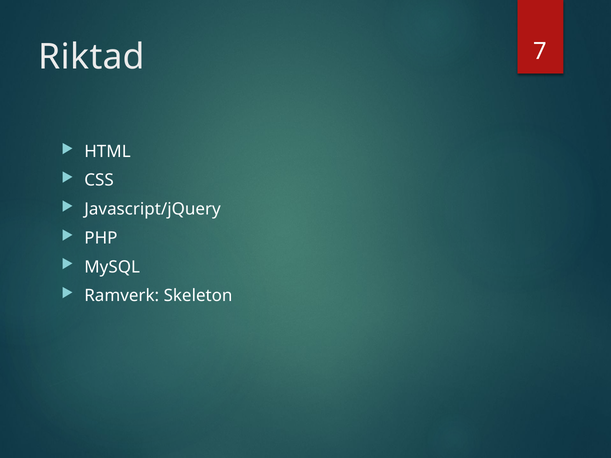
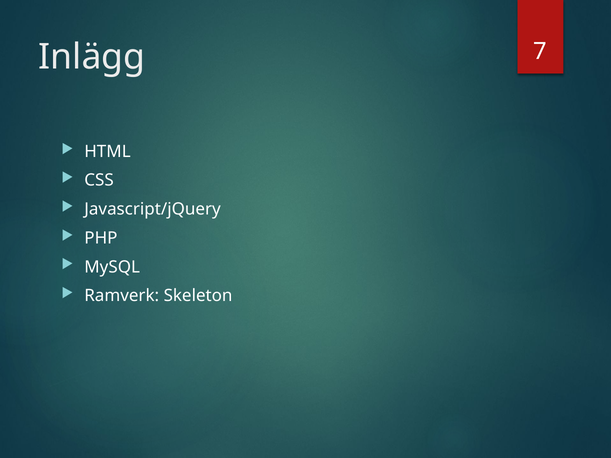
Riktad: Riktad -> Inlägg
